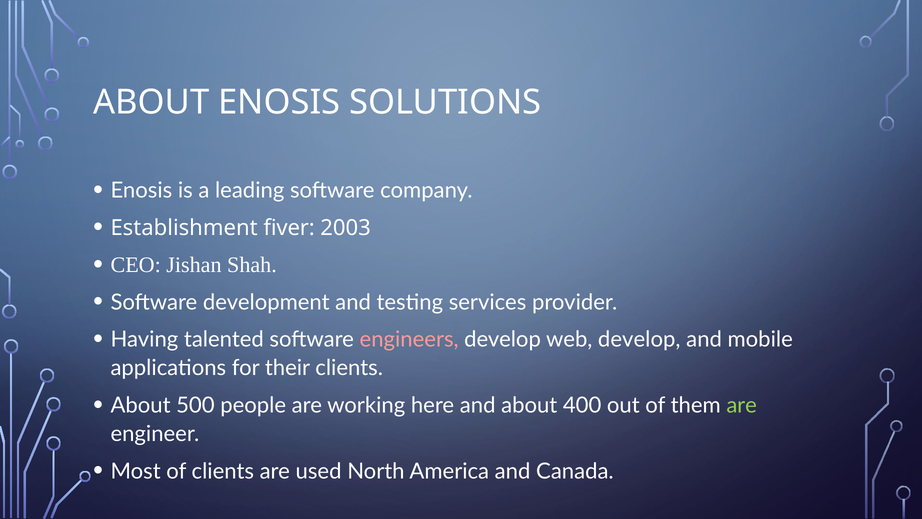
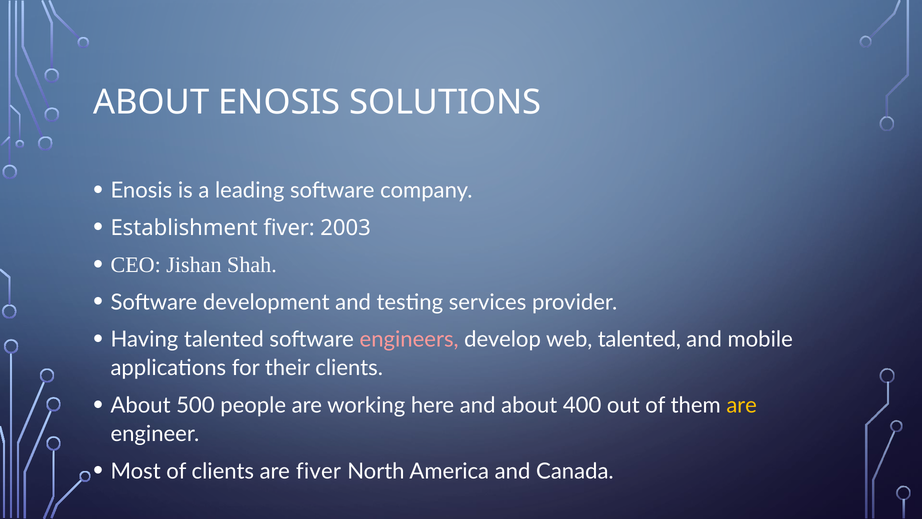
web develop: develop -> talented
are at (742, 405) colour: light green -> yellow
are used: used -> fiver
